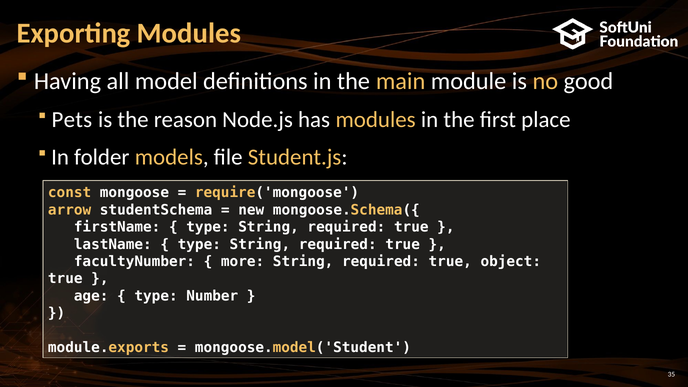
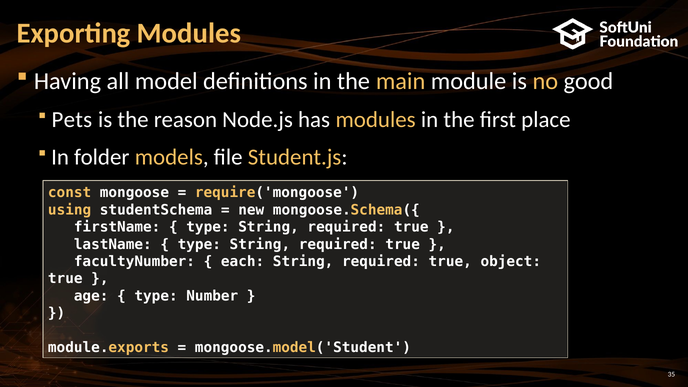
arrow: arrow -> using
more: more -> each
